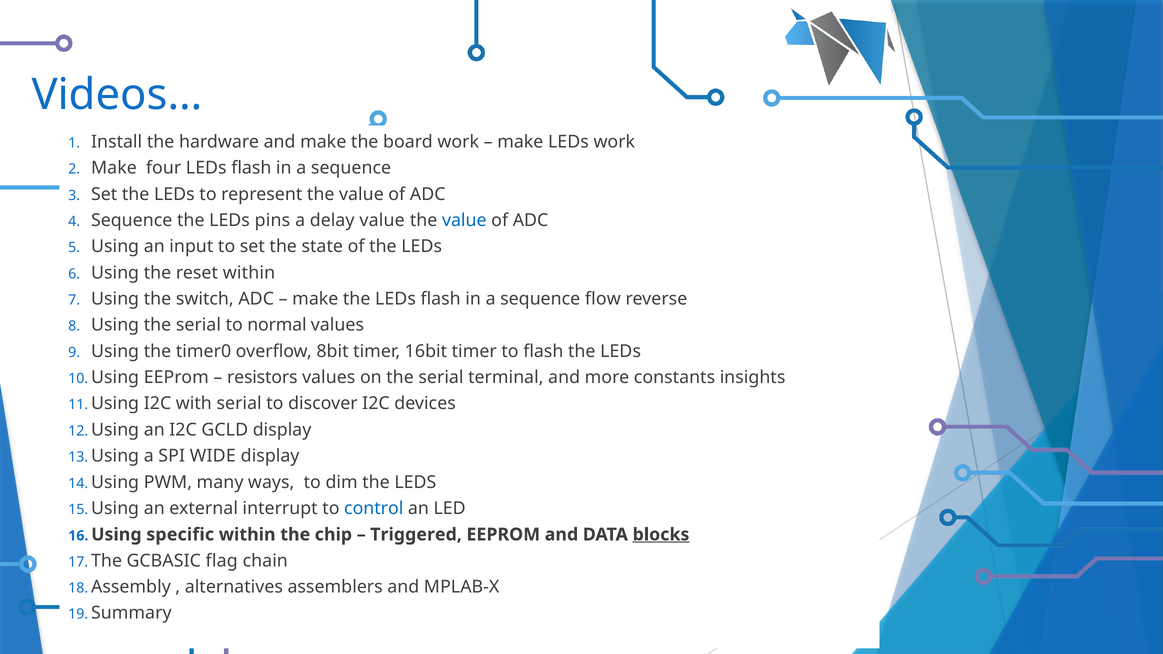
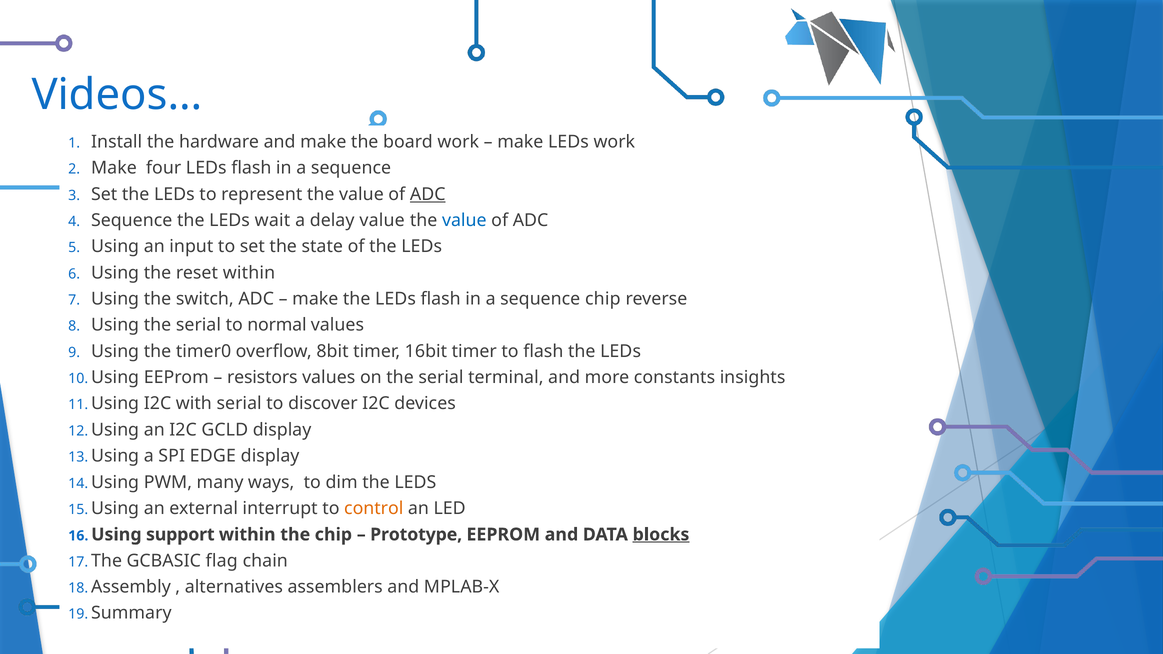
ADC at (428, 194) underline: none -> present
pins: pins -> wait
sequence flow: flow -> chip
WIDE: WIDE -> EDGE
control colour: blue -> orange
specific: specific -> support
Triggered: Triggered -> Prototype
